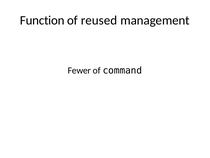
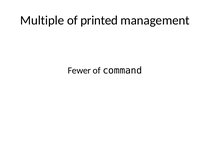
Function: Function -> Multiple
reused: reused -> printed
